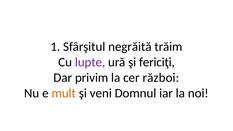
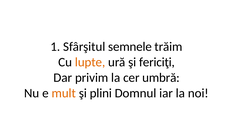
negrăită: negrăită -> semnele
lupte colour: purple -> orange
război: război -> umbră
veni: veni -> plini
